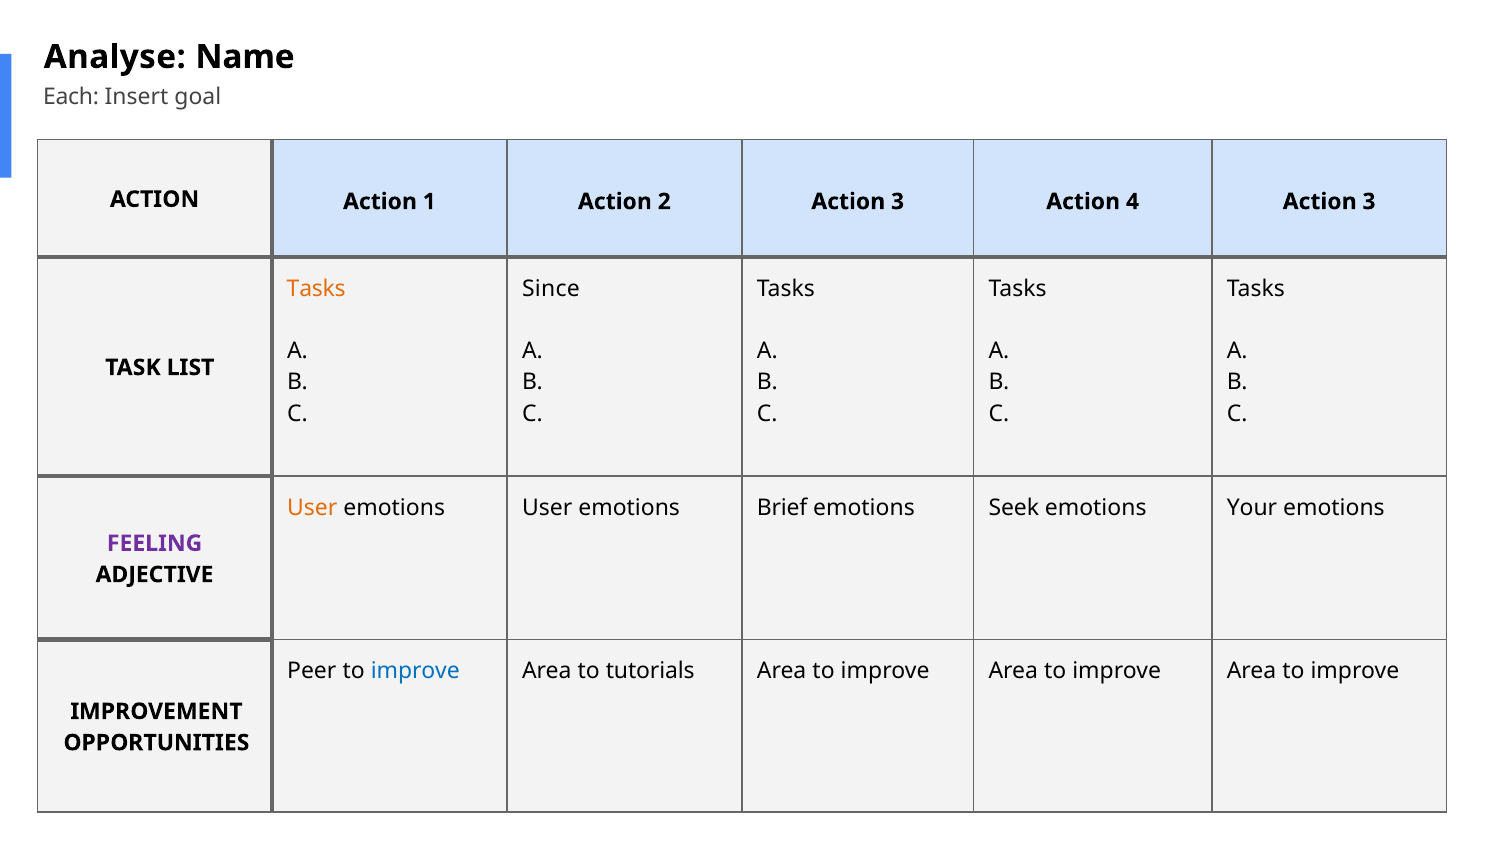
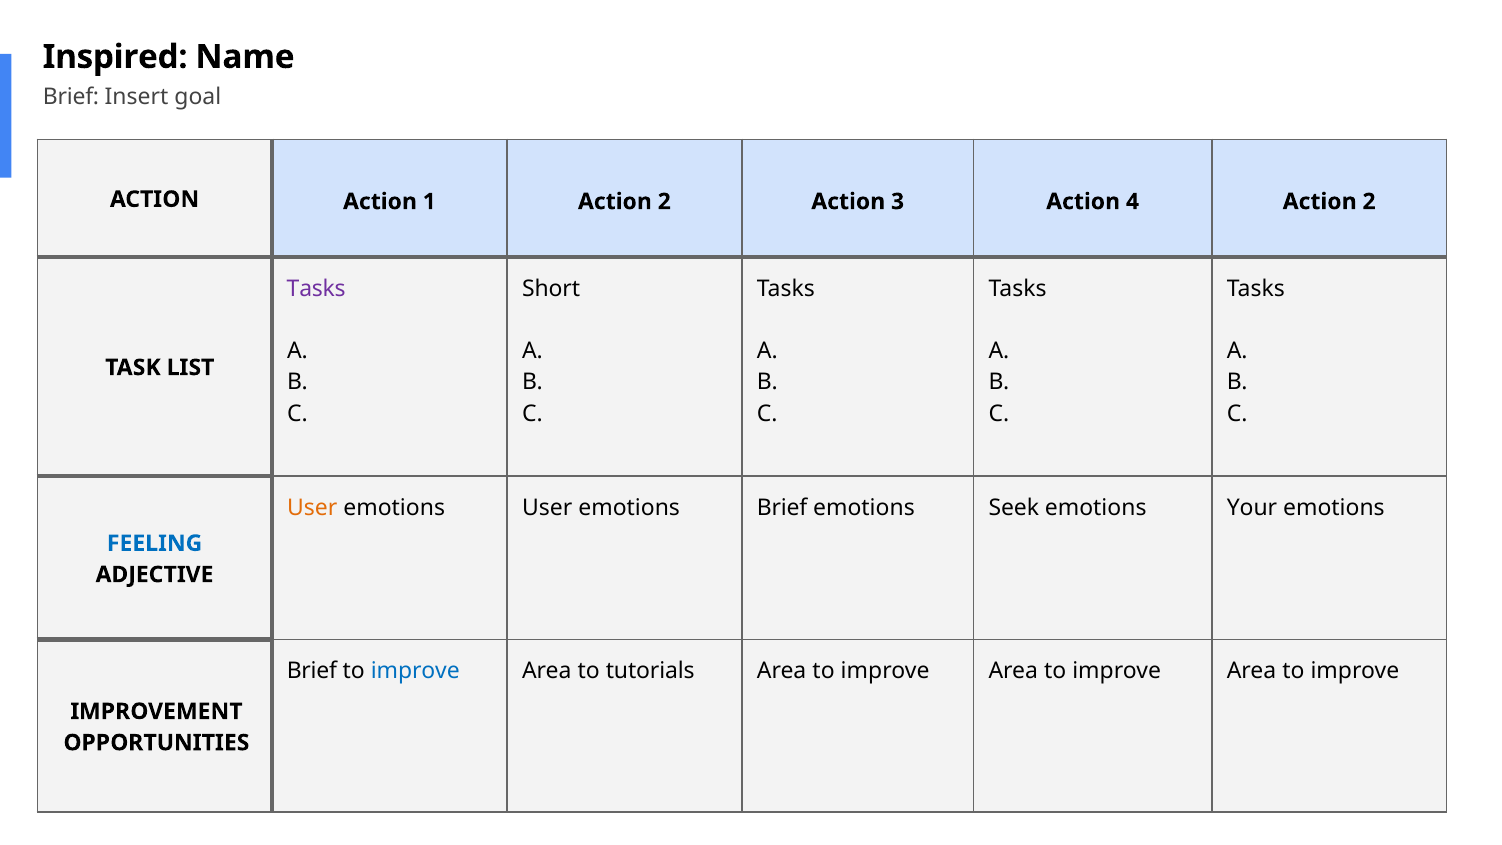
Analyse: Analyse -> Inspired
Each at (71, 97): Each -> Brief
4 Action 3: 3 -> 2
Tasks at (316, 289) colour: orange -> purple
Since: Since -> Short
FEELING colour: purple -> blue
Peer at (312, 671): Peer -> Brief
